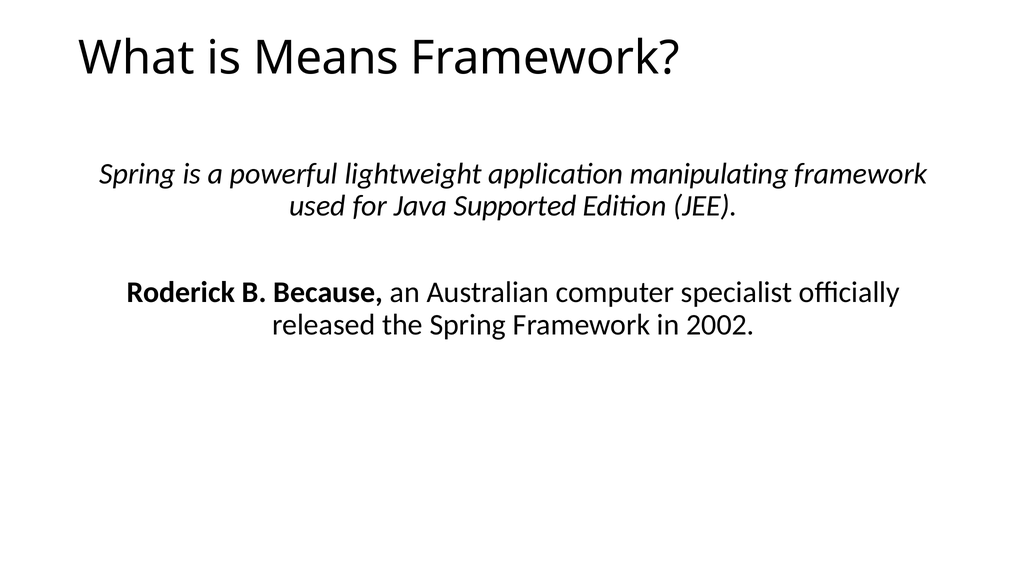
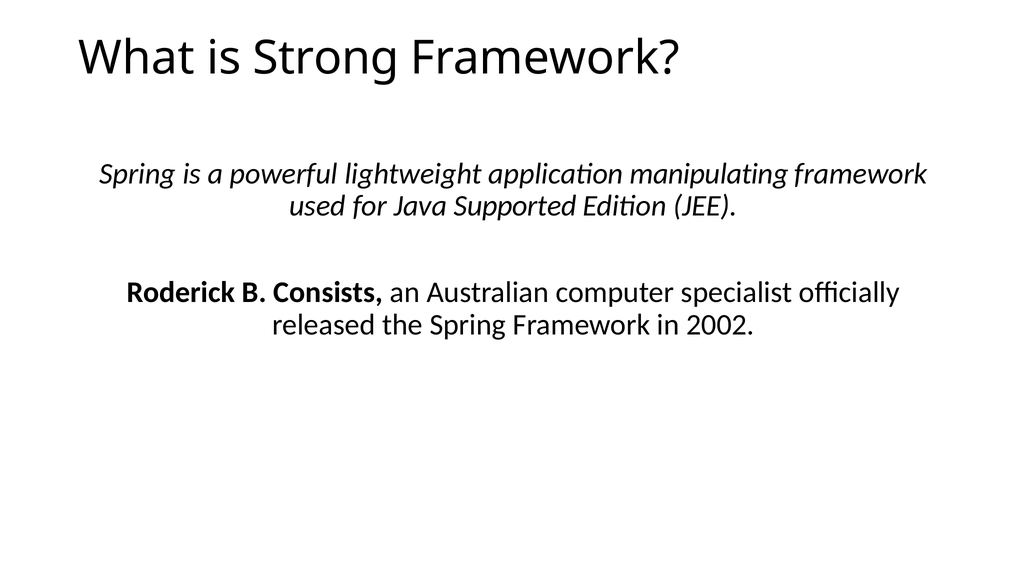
Means: Means -> Strong
Because: Because -> Consists
